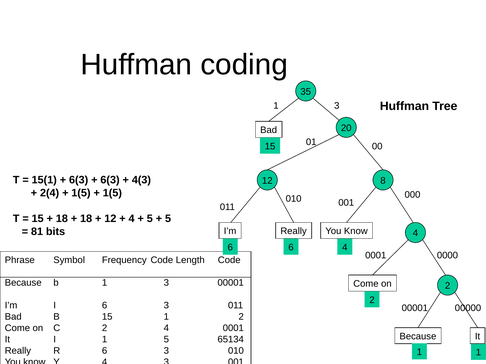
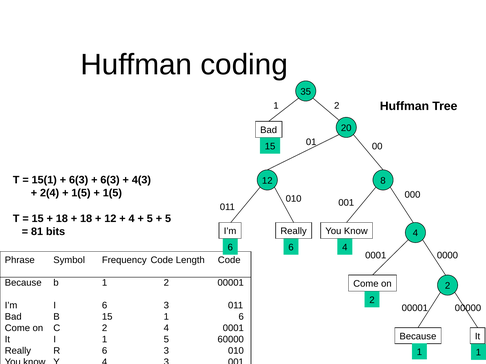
3 at (337, 106): 3 -> 2
b 1 3: 3 -> 2
15 1 2: 2 -> 6
65134: 65134 -> 60000
